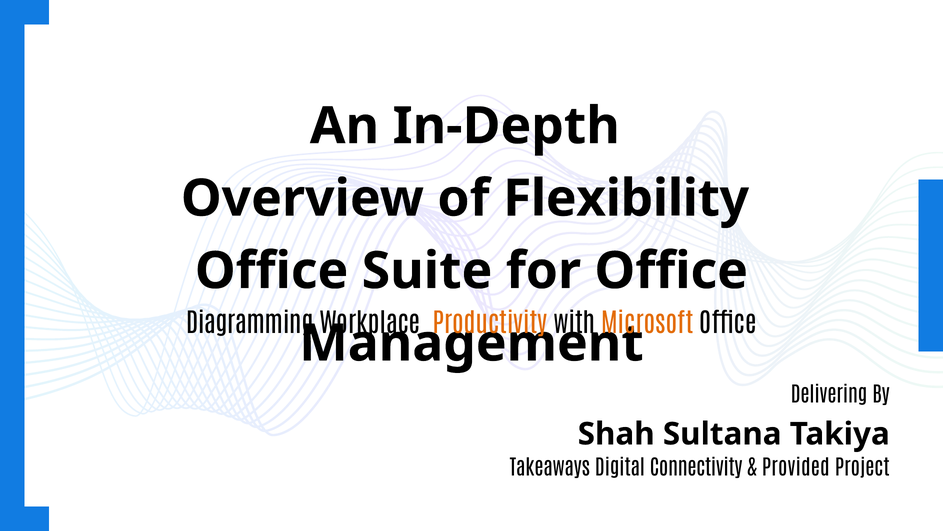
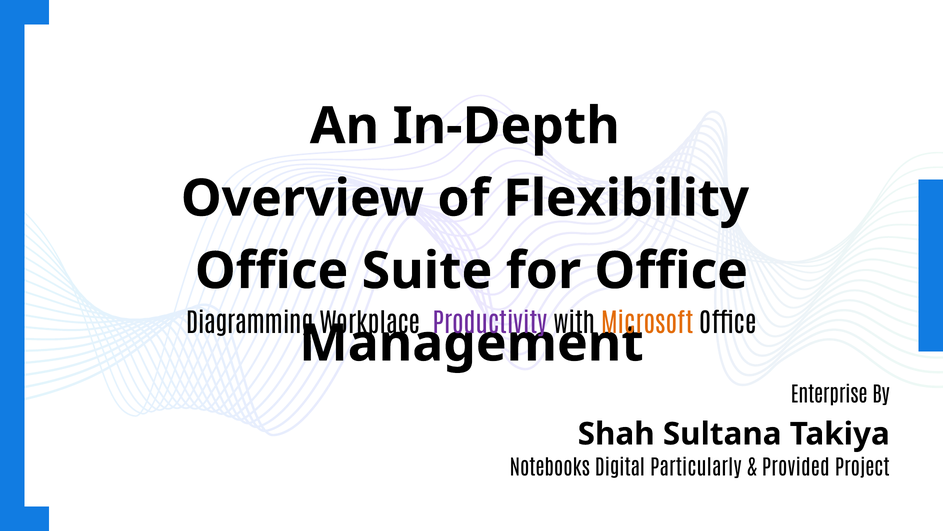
Productivity colour: orange -> purple
Delivering: Delivering -> Enterprise
Takeaways: Takeaways -> Notebooks
Connectivity: Connectivity -> Particularly
